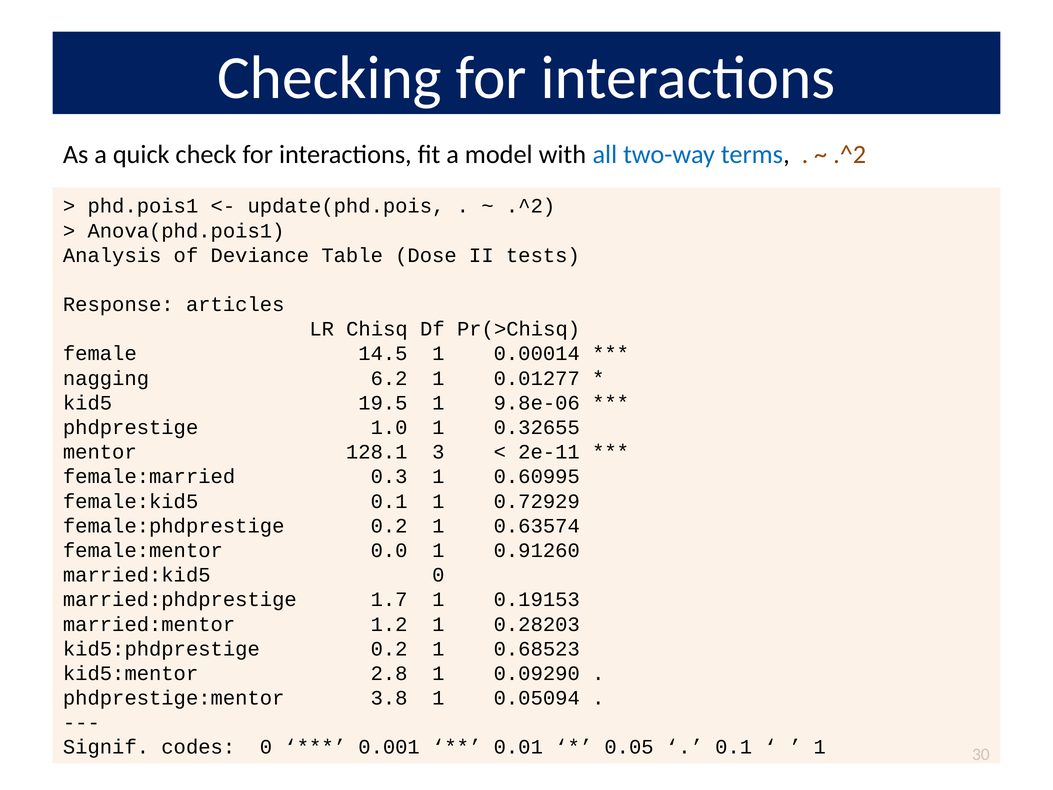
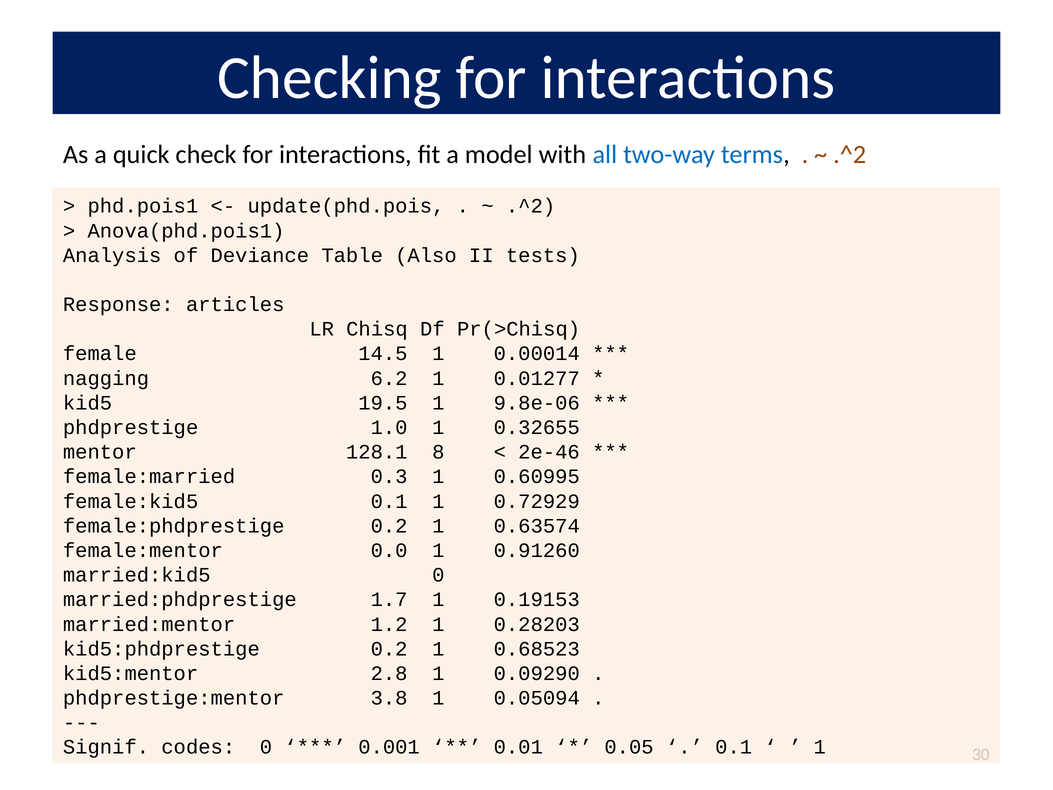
Dose: Dose -> Also
3: 3 -> 8
2e-11: 2e-11 -> 2e-46
